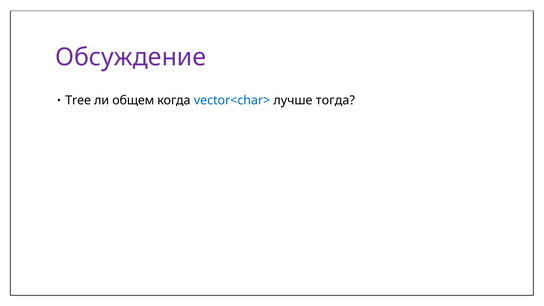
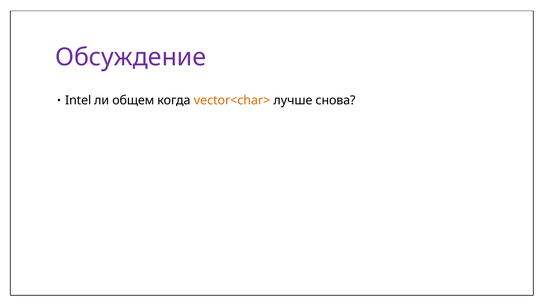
Tree: Tree -> Intel
vector<char> colour: blue -> orange
тогда: тогда -> снова
